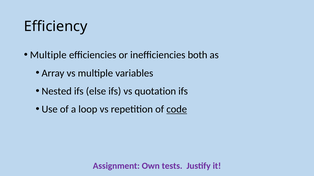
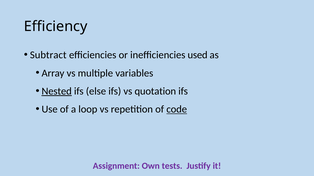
Multiple at (48, 55): Multiple -> Subtract
both: both -> used
Nested underline: none -> present
